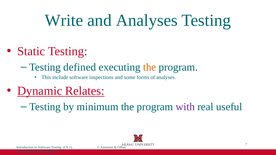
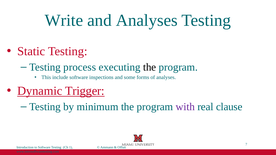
defined: defined -> process
the at (150, 67) colour: orange -> black
Relates: Relates -> Trigger
useful: useful -> clause
